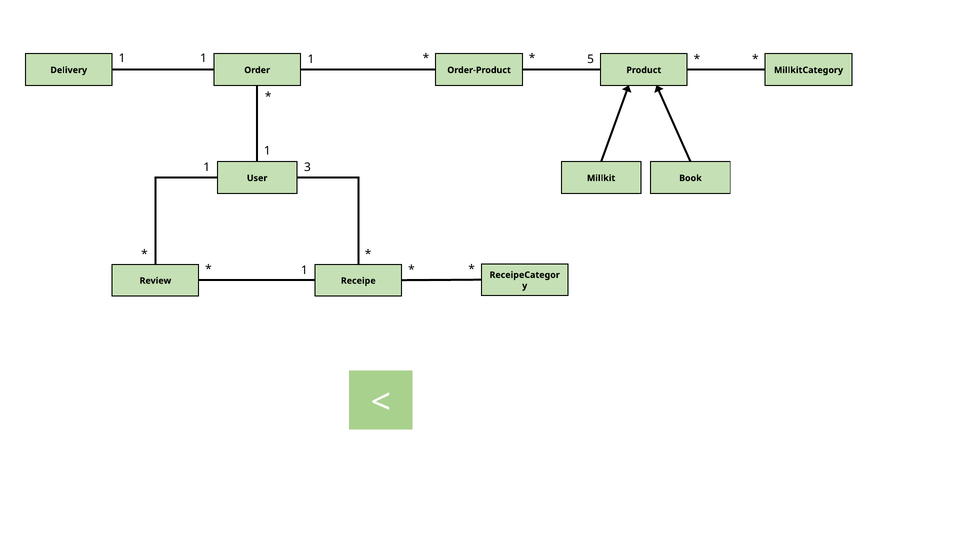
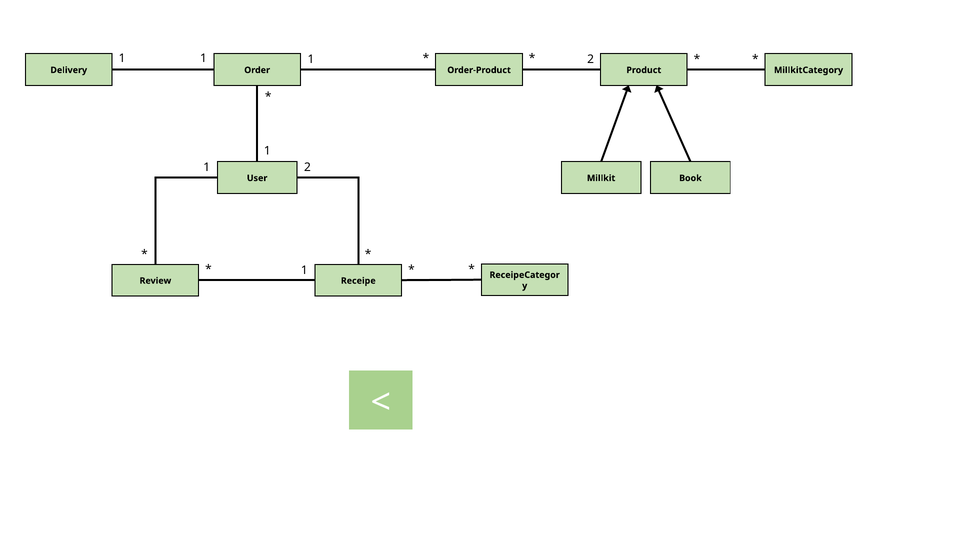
5 at (591, 59): 5 -> 2
3 at (307, 167): 3 -> 2
